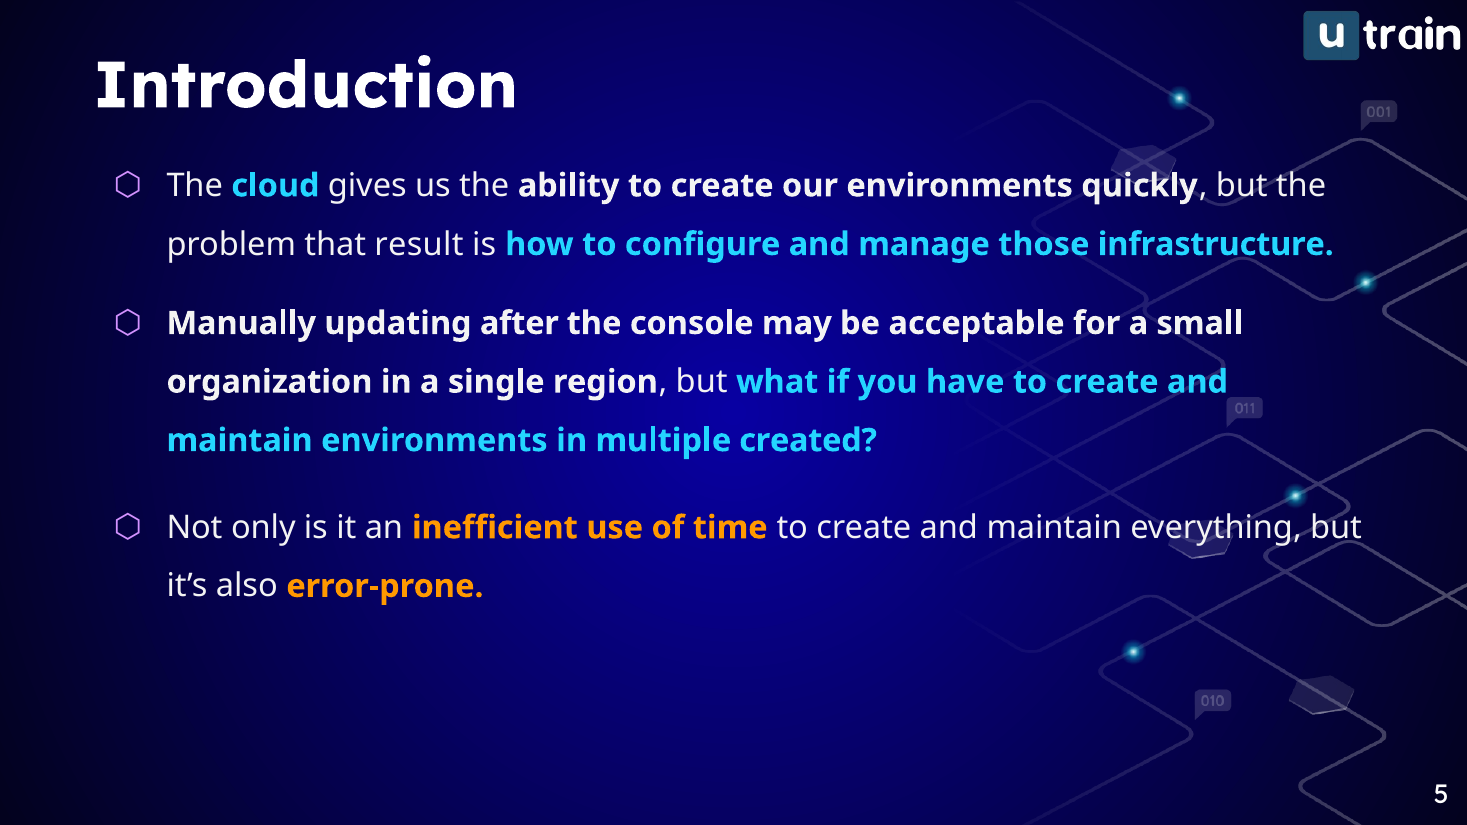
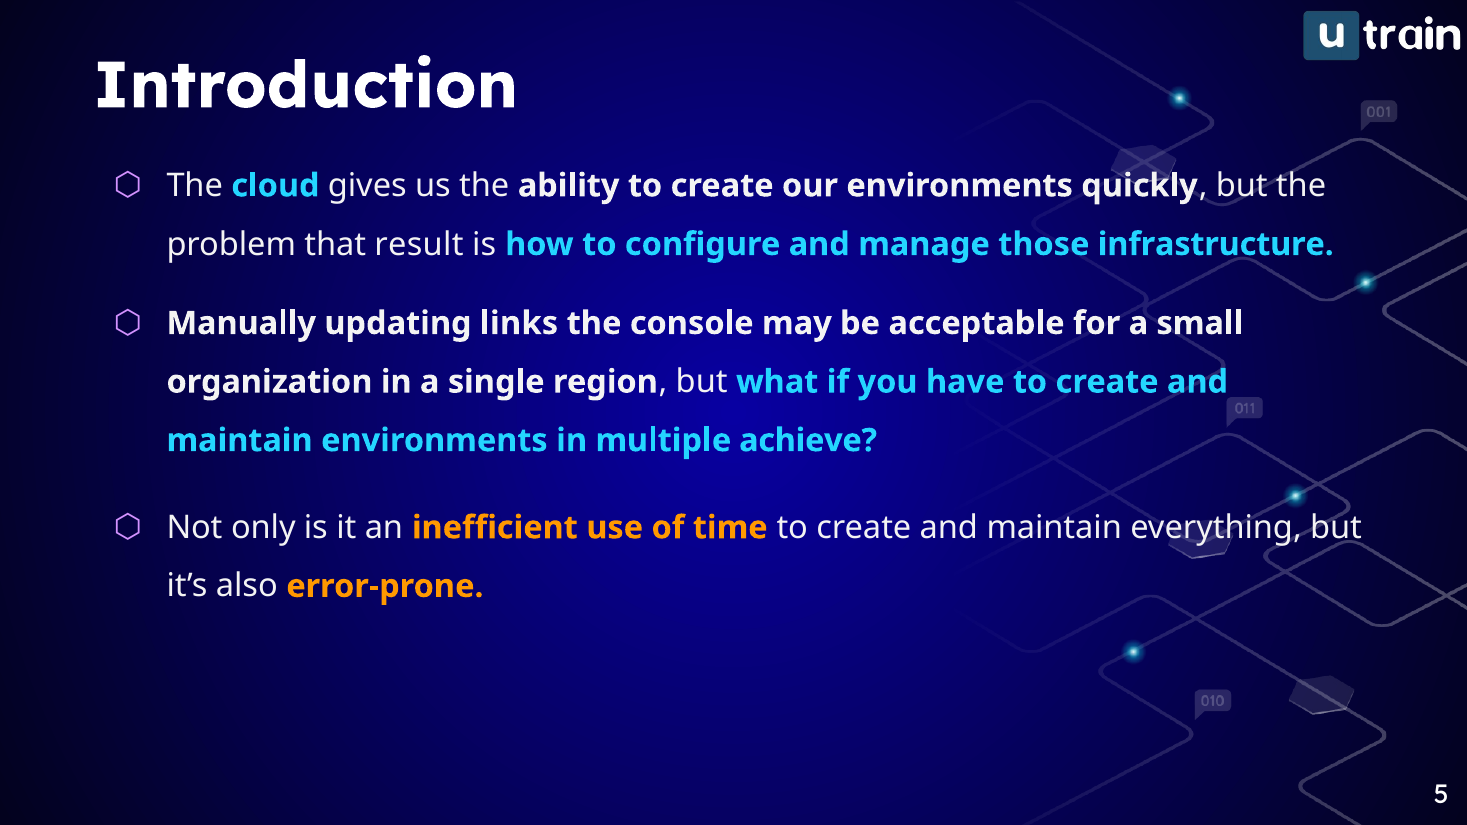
after: after -> links
created: created -> achieve
